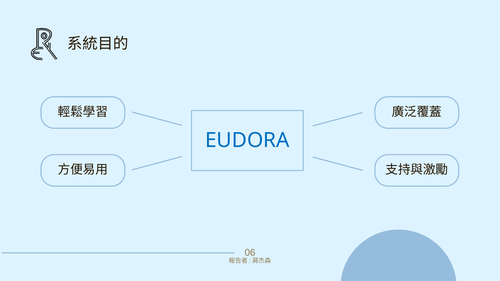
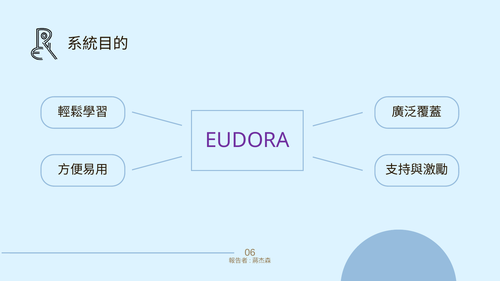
EUDORA colour: blue -> purple
